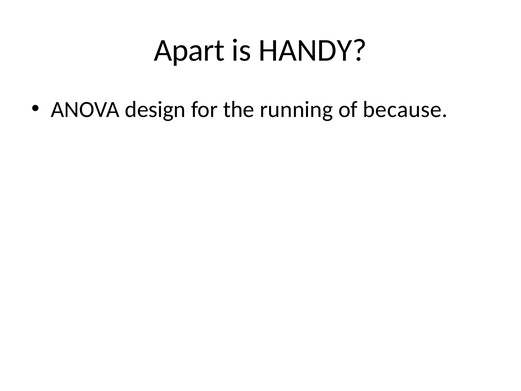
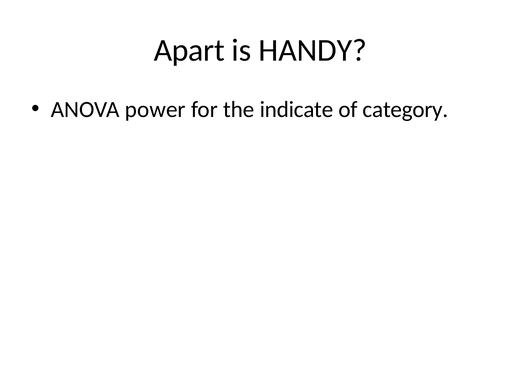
design: design -> power
running: running -> indicate
because: because -> category
